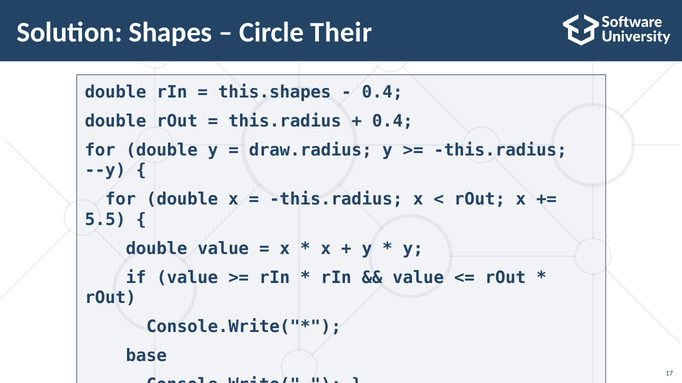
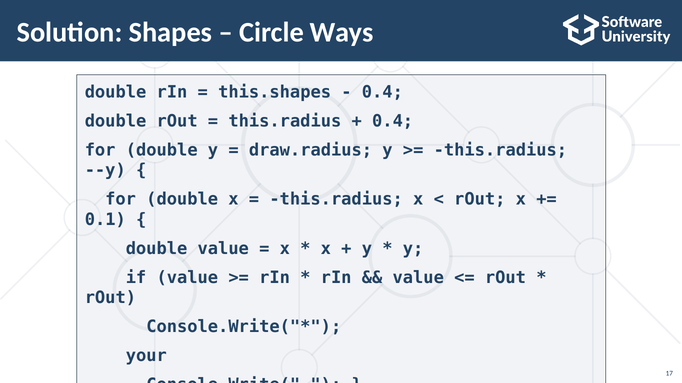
Their: Their -> Ways
5.5: 5.5 -> 0.1
base: base -> your
